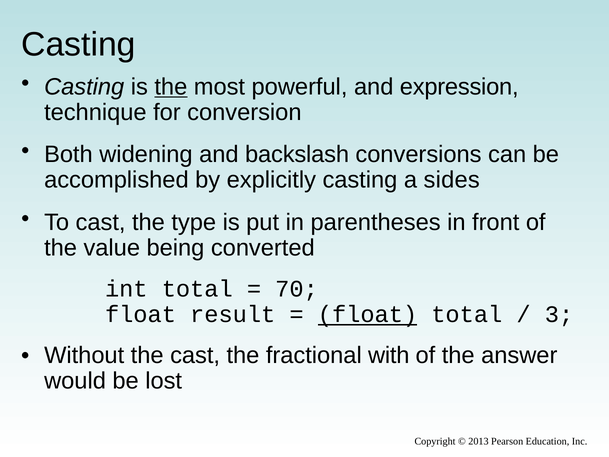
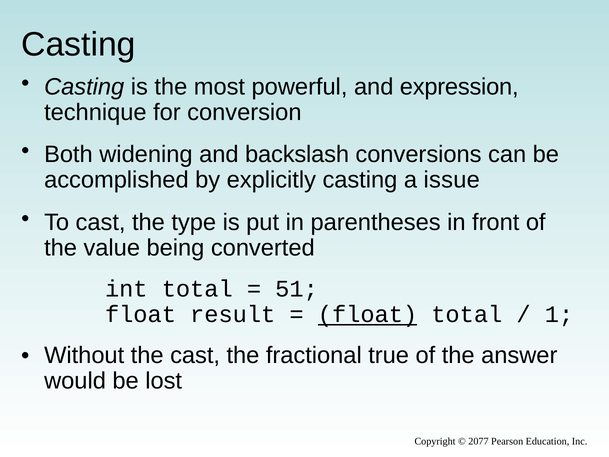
the at (171, 87) underline: present -> none
sides: sides -> issue
70: 70 -> 51
3: 3 -> 1
with: with -> true
2013: 2013 -> 2077
